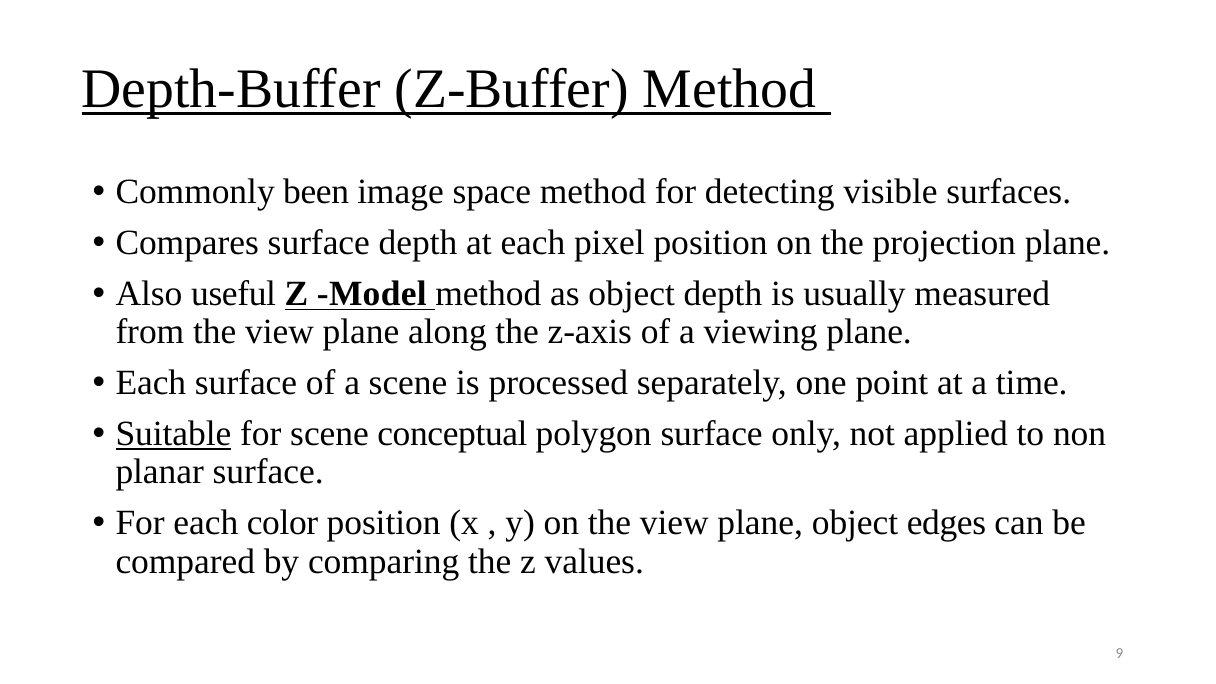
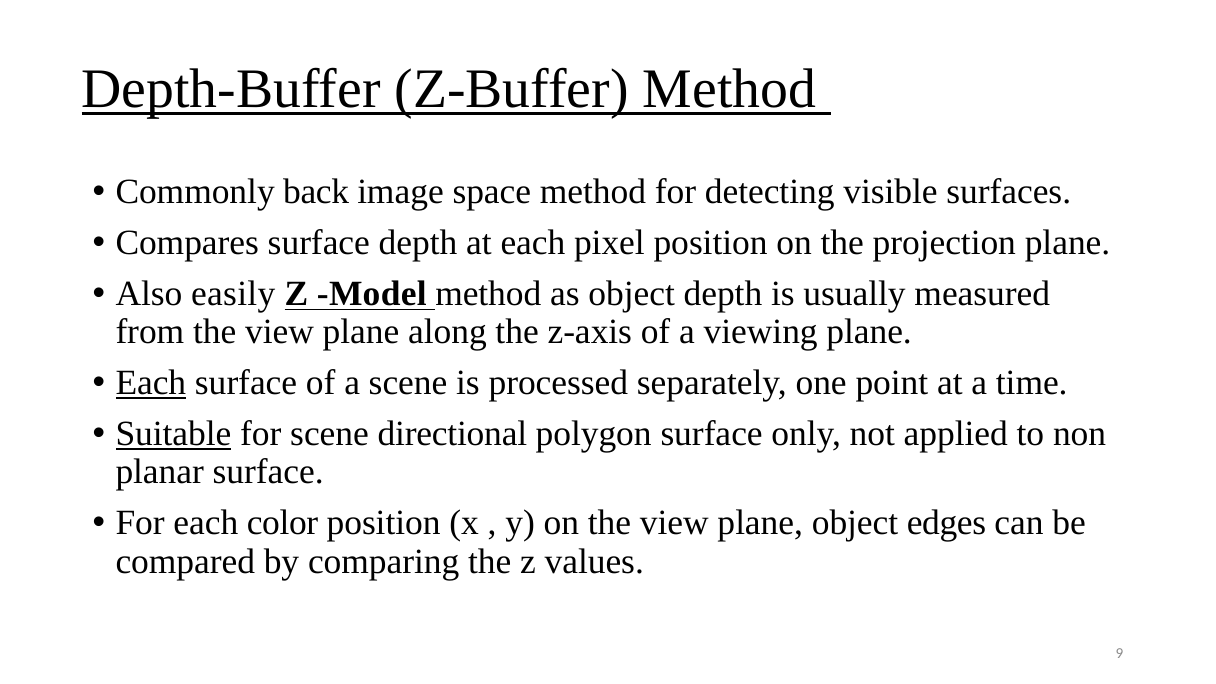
been: been -> back
useful: useful -> easily
Each at (151, 383) underline: none -> present
conceptual: conceptual -> directional
